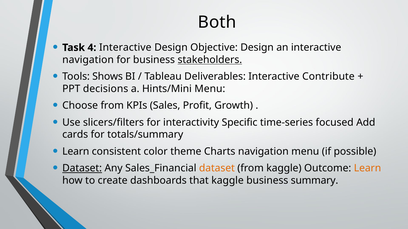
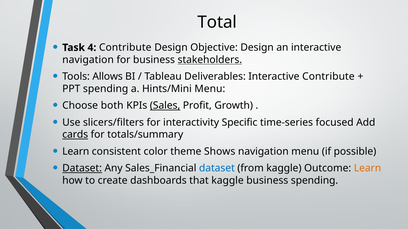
Both: Both -> Total
4 Interactive: Interactive -> Contribute
Shows: Shows -> Allows
PPT decisions: decisions -> spending
Choose from: from -> both
Sales underline: none -> present
cards underline: none -> present
Charts: Charts -> Shows
dataset at (217, 169) colour: orange -> blue
business summary: summary -> spending
